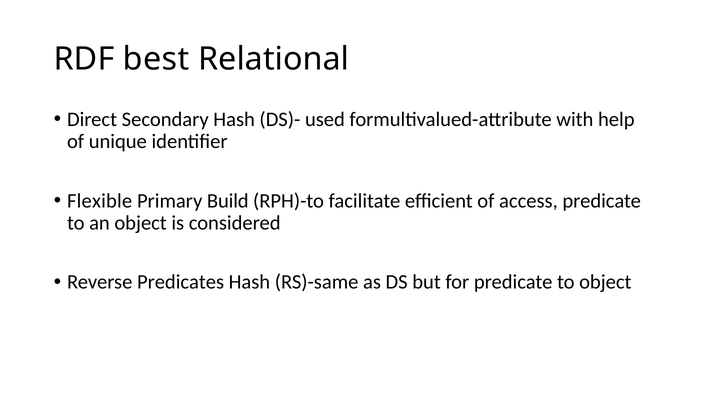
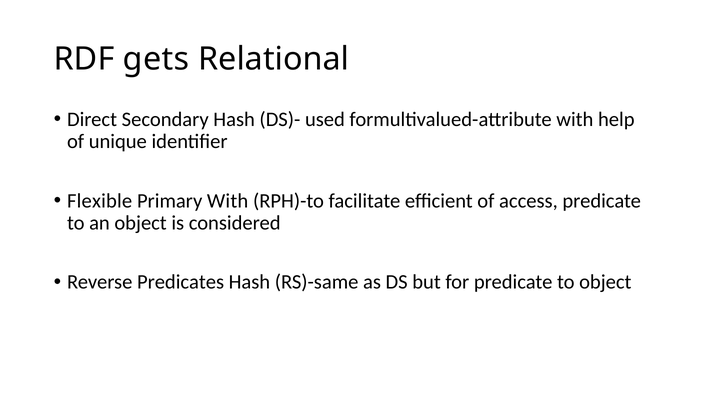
best: best -> gets
Primary Build: Build -> With
